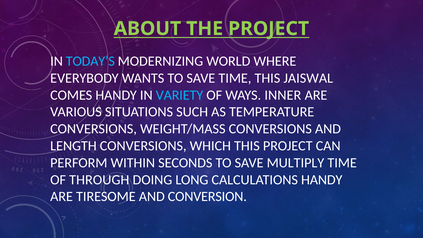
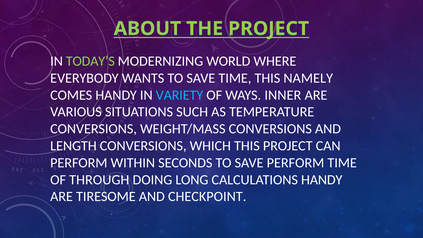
TODAY’S colour: light blue -> light green
JAISWAL: JAISWAL -> NAMELY
SAVE MULTIPLY: MULTIPLY -> PERFORM
CONVERSION: CONVERSION -> CHECKPOINT
